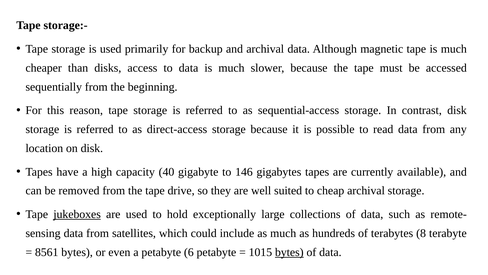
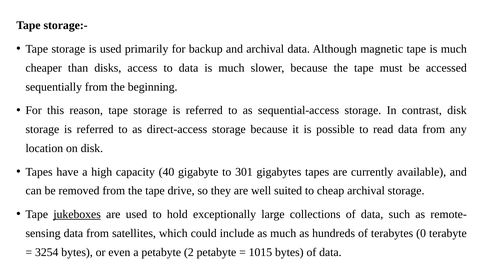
146: 146 -> 301
8: 8 -> 0
8561: 8561 -> 3254
6: 6 -> 2
bytes at (289, 252) underline: present -> none
